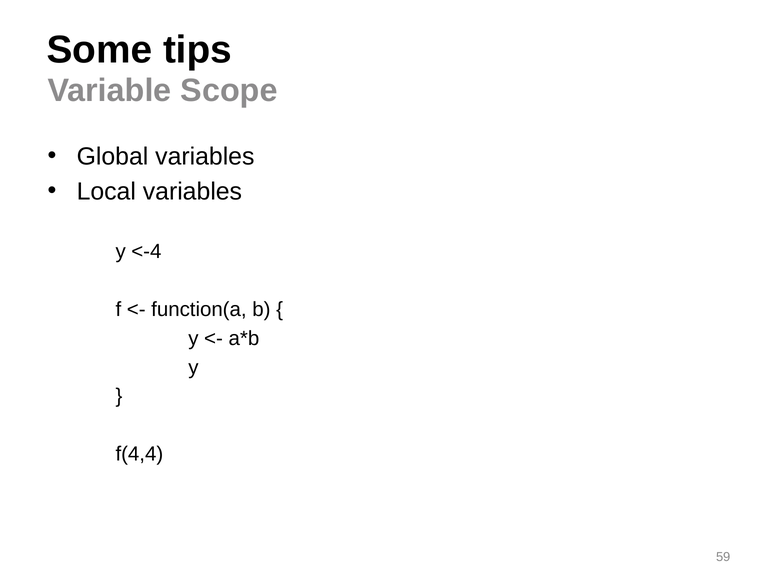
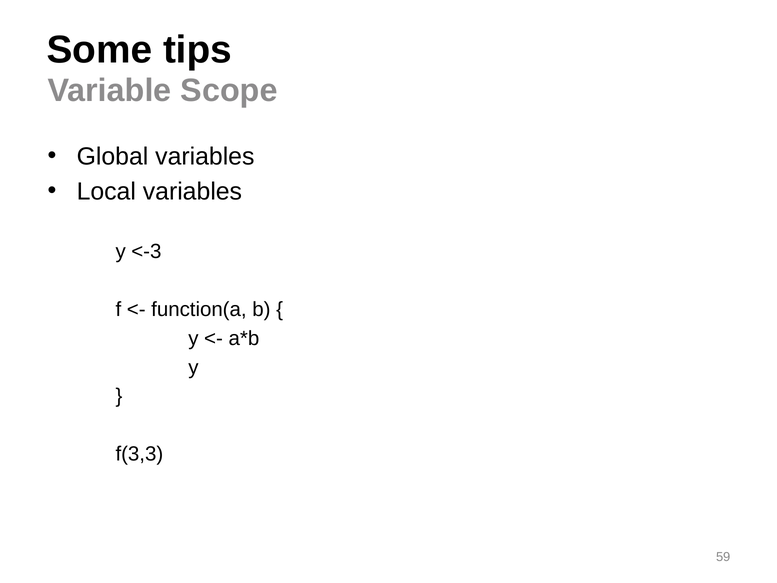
<-4: <-4 -> <-3
f(4,4: f(4,4 -> f(3,3
